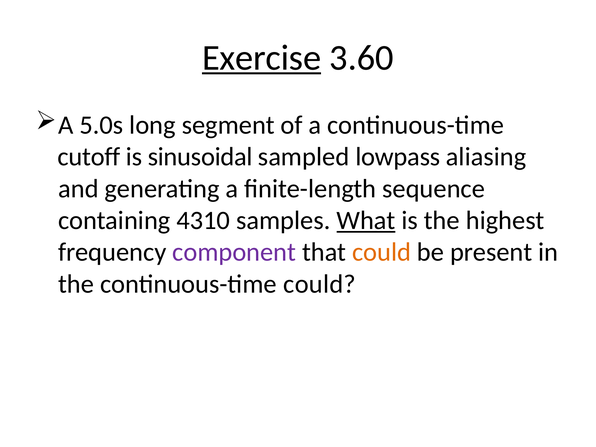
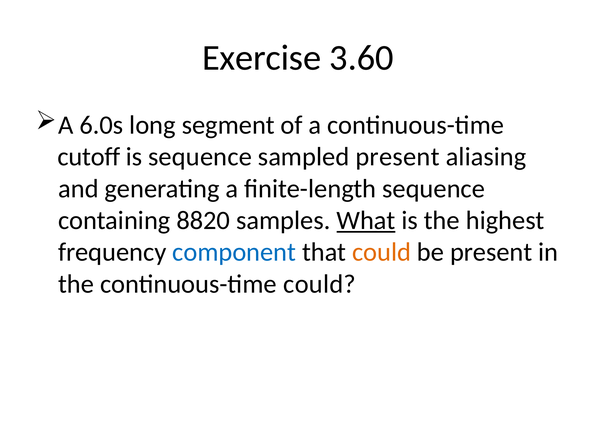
Exercise underline: present -> none
5.0s: 5.0s -> 6.0s
is sinusoidal: sinusoidal -> sequence
sampled lowpass: lowpass -> present
4310: 4310 -> 8820
component colour: purple -> blue
